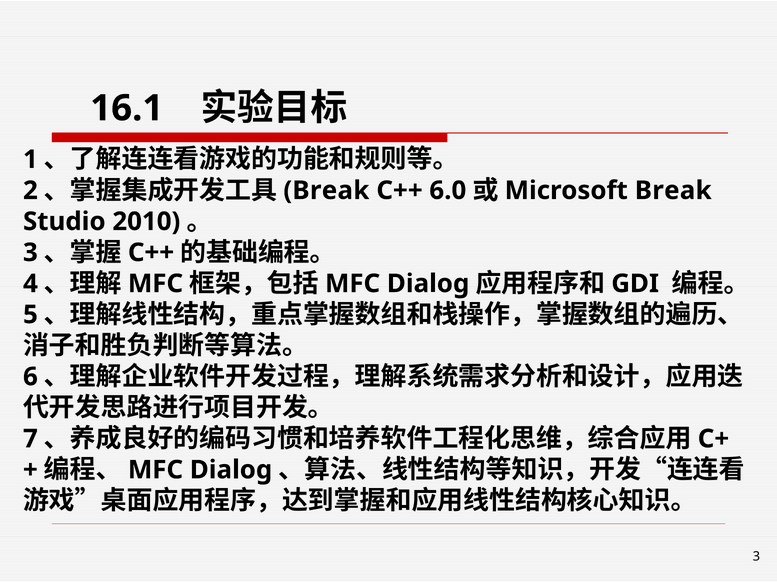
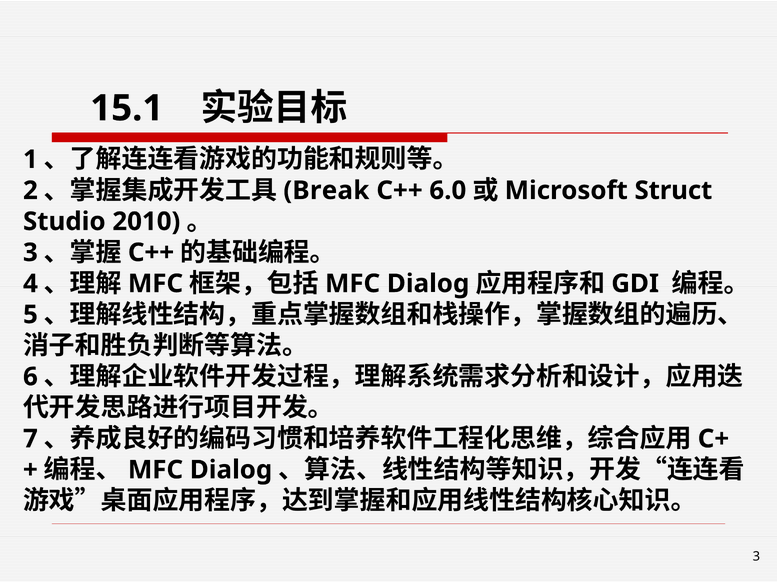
16.1: 16.1 -> 15.1
Break at (673, 191): Break -> Struct
